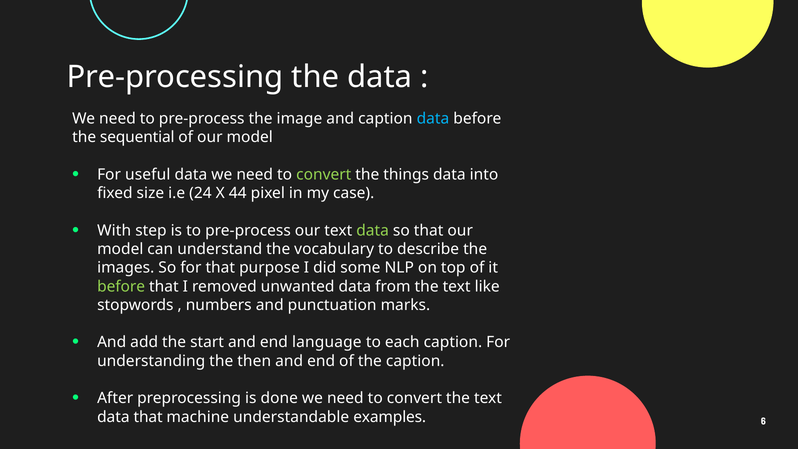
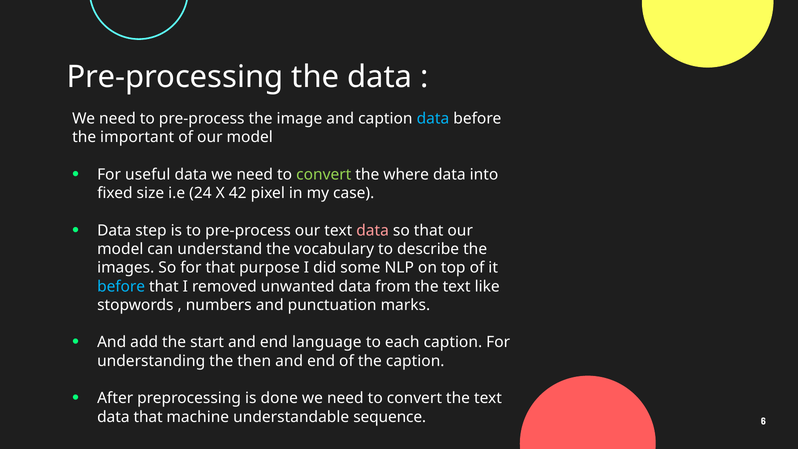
sequential: sequential -> important
things: things -> where
44: 44 -> 42
With at (114, 230): With -> Data
data at (373, 230) colour: light green -> pink
before at (121, 286) colour: light green -> light blue
examples: examples -> sequence
